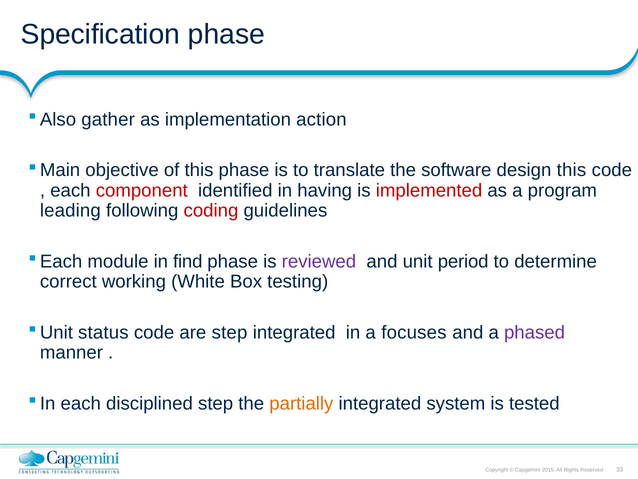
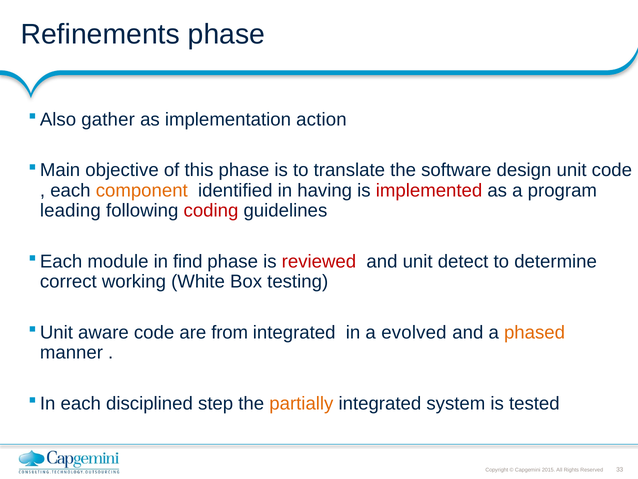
Specification: Specification -> Refinements
design this: this -> unit
component colour: red -> orange
reviewed colour: purple -> red
period: period -> detect
status: status -> aware
are step: step -> from
focuses: focuses -> evolved
phased colour: purple -> orange
